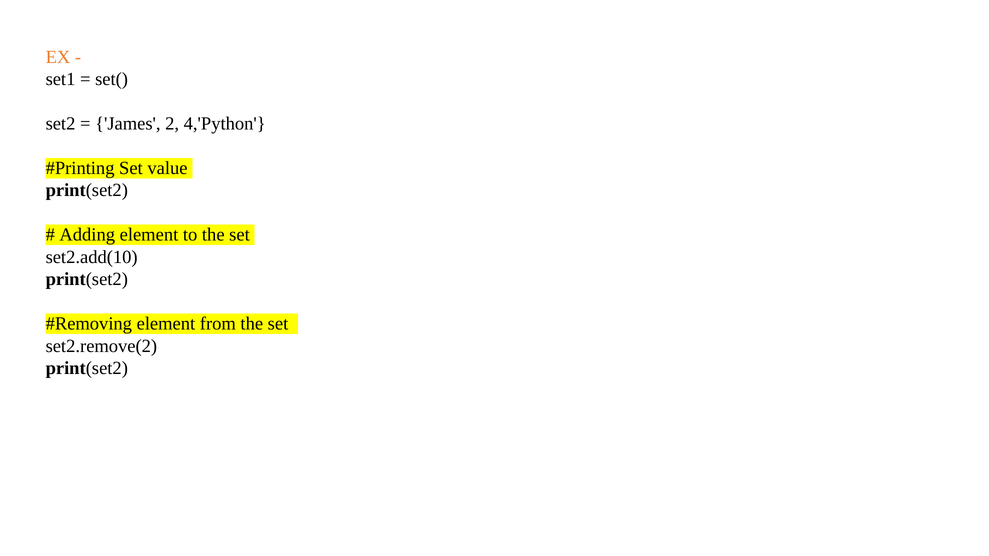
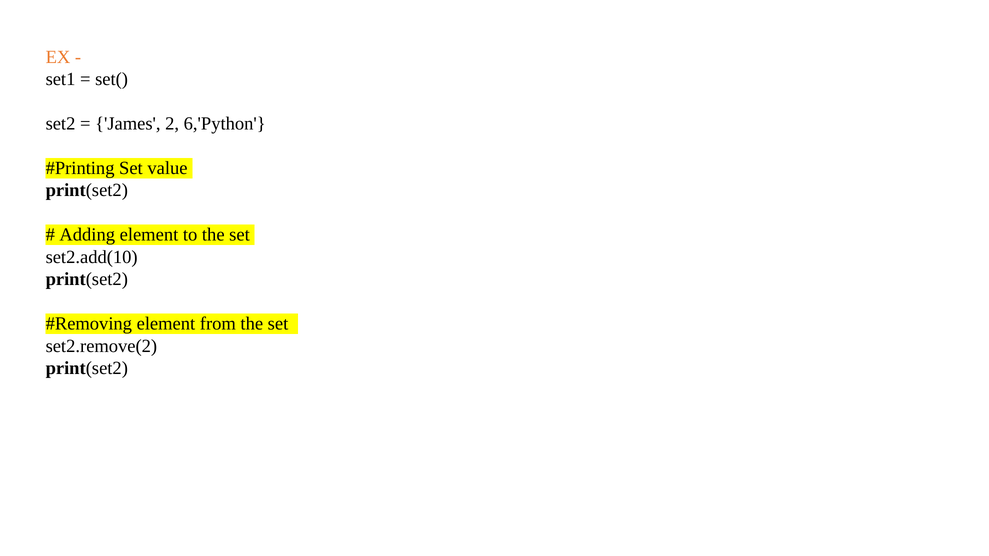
4,'Python: 4,'Python -> 6,'Python
